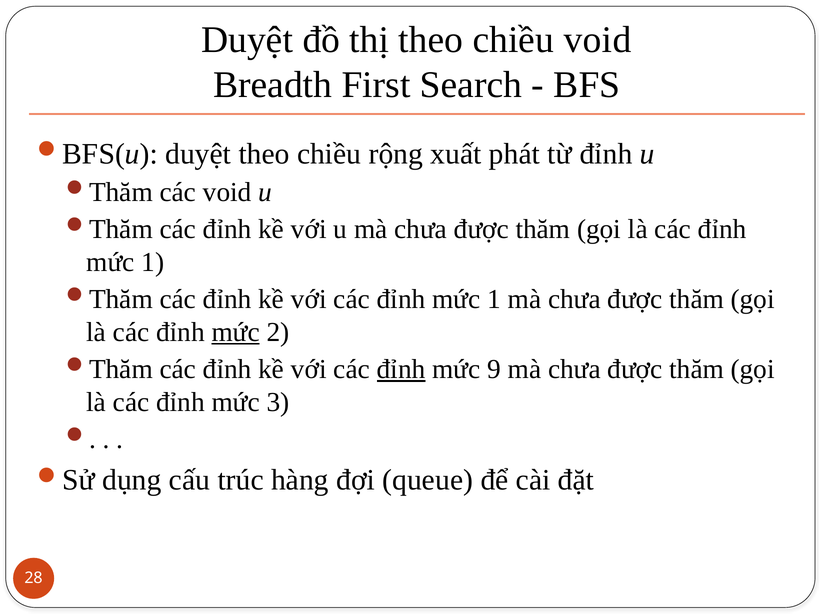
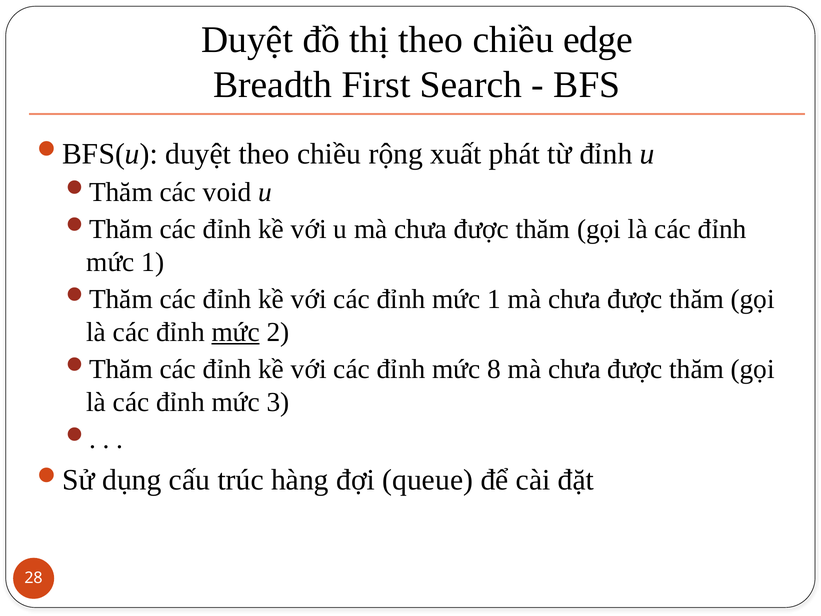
chiều void: void -> edge
đỉnh at (401, 369) underline: present -> none
9: 9 -> 8
